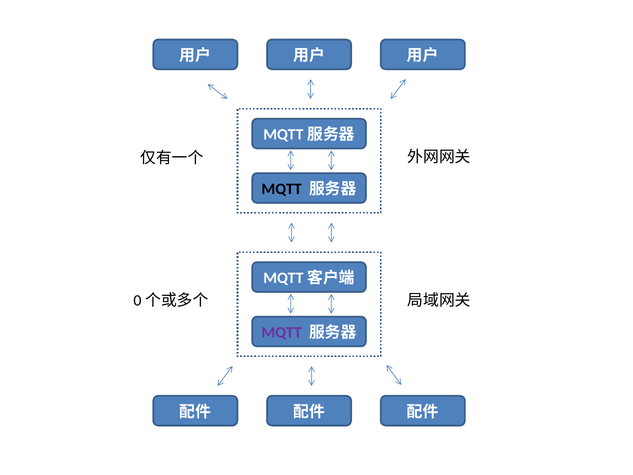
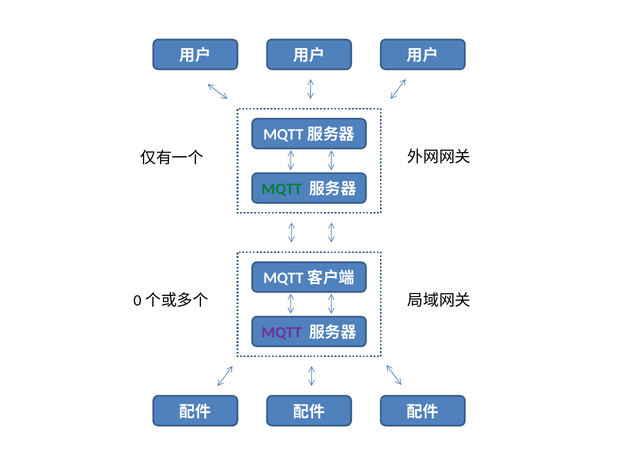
MQTT at (282, 189) colour: black -> green
